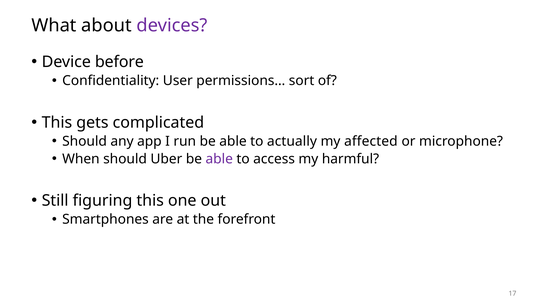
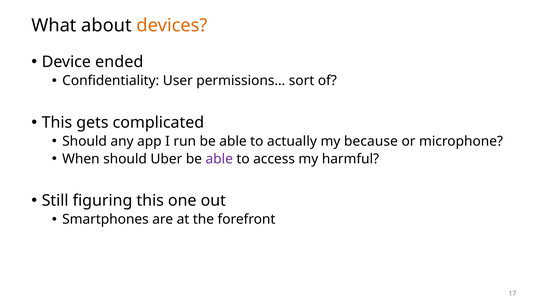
devices colour: purple -> orange
before: before -> ended
affected: affected -> because
